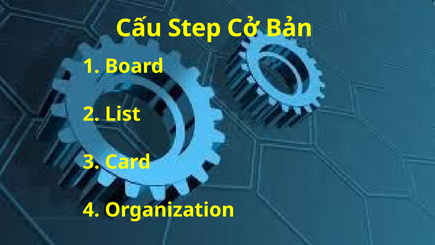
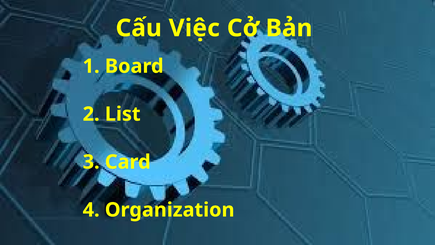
Step: Step -> Việc
